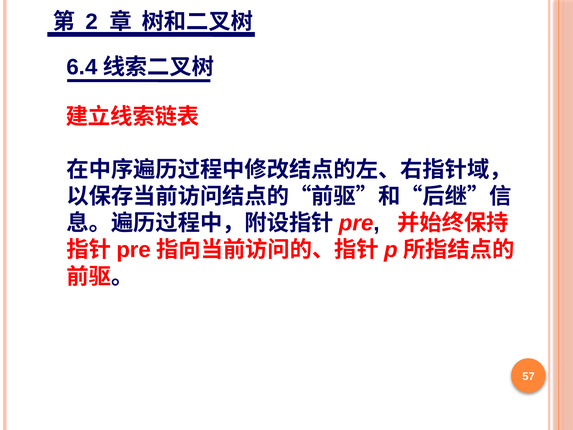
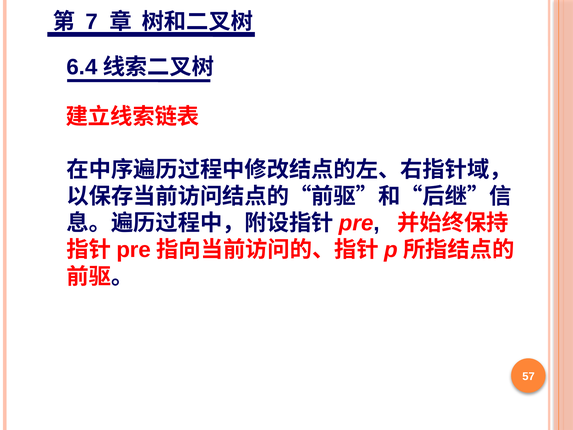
2: 2 -> 7
